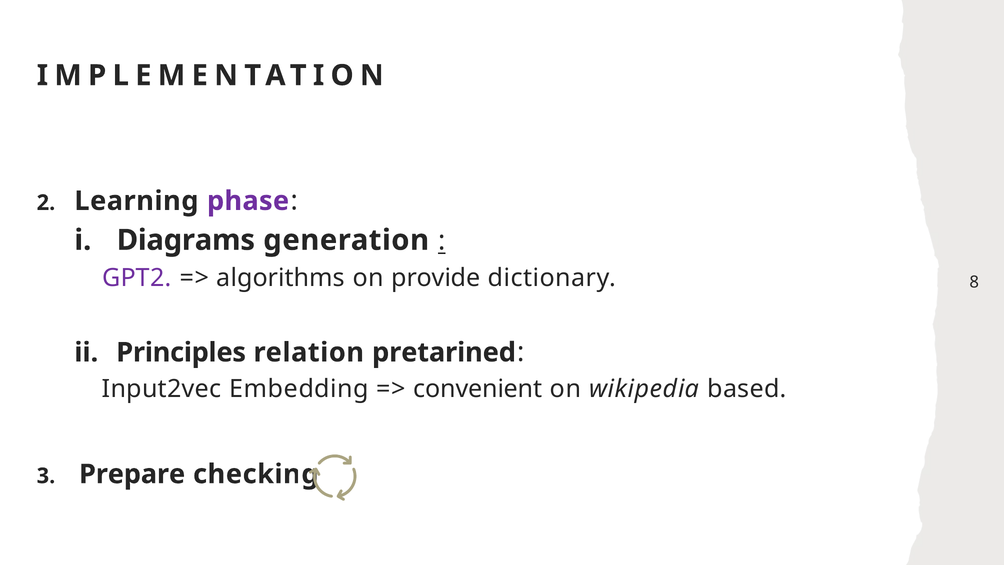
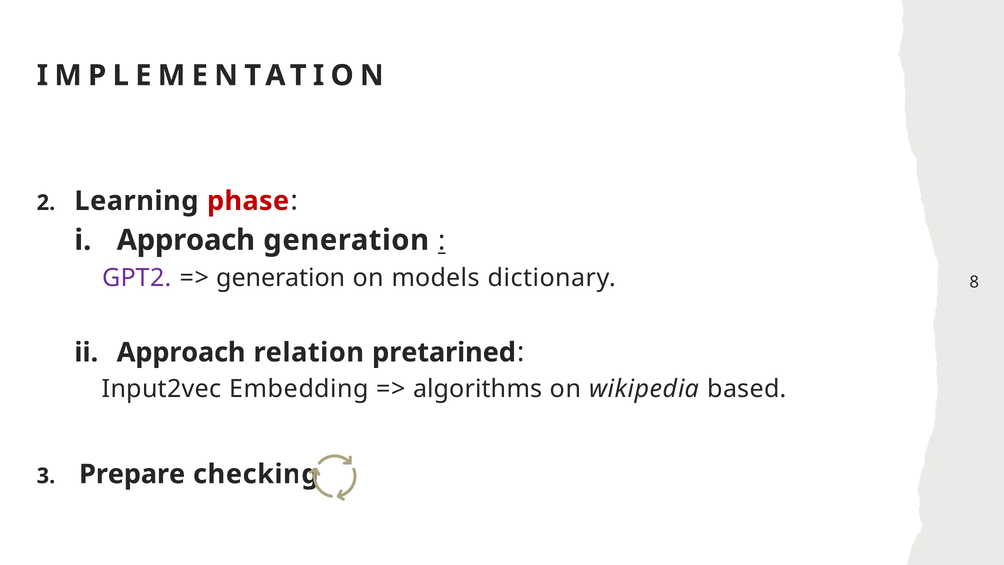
phase colour: purple -> red
Diagrams at (186, 240): Diagrams -> Approach
algorithms at (281, 278): algorithms -> generation
provide: provide -> models
Principles at (181, 352): Principles -> Approach
convenient: convenient -> algorithms
